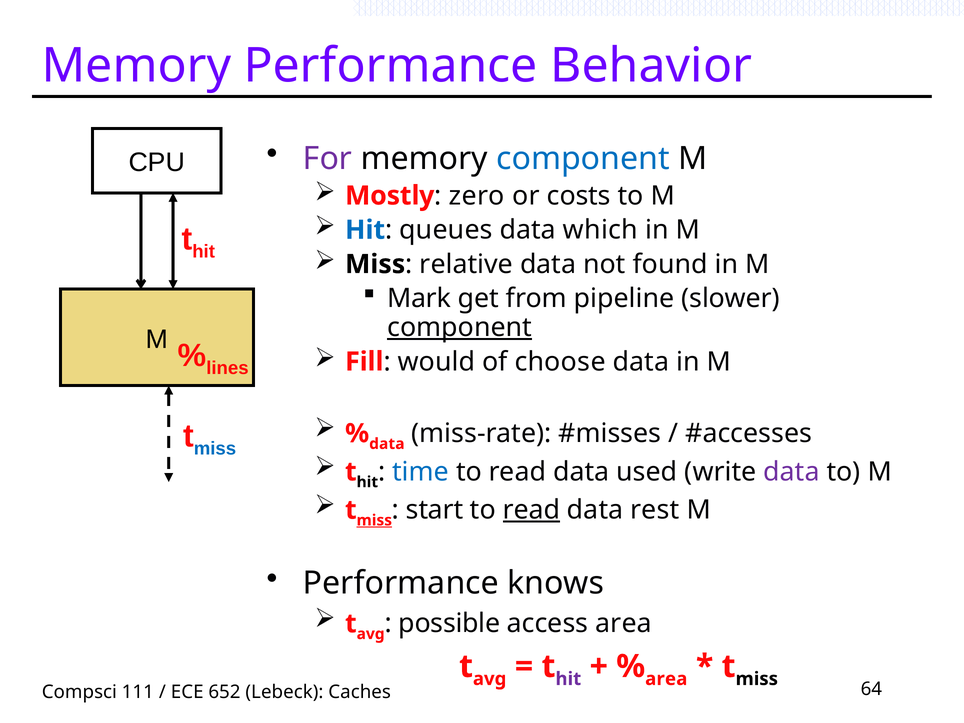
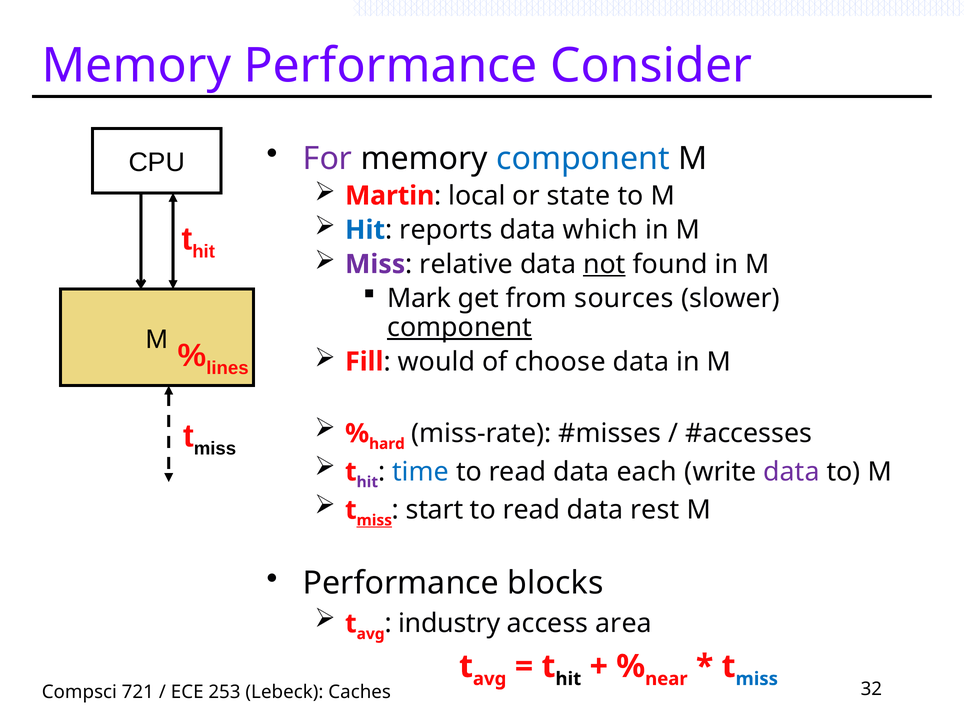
Behavior: Behavior -> Consider
Mostly: Mostly -> Martin
zero: zero -> local
costs: costs -> state
queues: queues -> reports
Miss at (375, 264) colour: black -> purple
not underline: none -> present
pipeline: pipeline -> sources
data at (387, 444): data -> hard
miss at (215, 448) colour: blue -> black
hit at (367, 482) colour: black -> purple
used: used -> each
read at (531, 510) underline: present -> none
knows: knows -> blocks
possible: possible -> industry
hit at (568, 679) colour: purple -> black
area at (666, 679): area -> near
miss at (757, 679) colour: black -> blue
111: 111 -> 721
652: 652 -> 253
64: 64 -> 32
